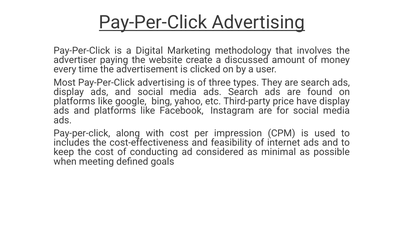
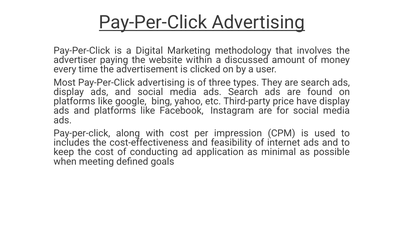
create: create -> within
considered: considered -> application
